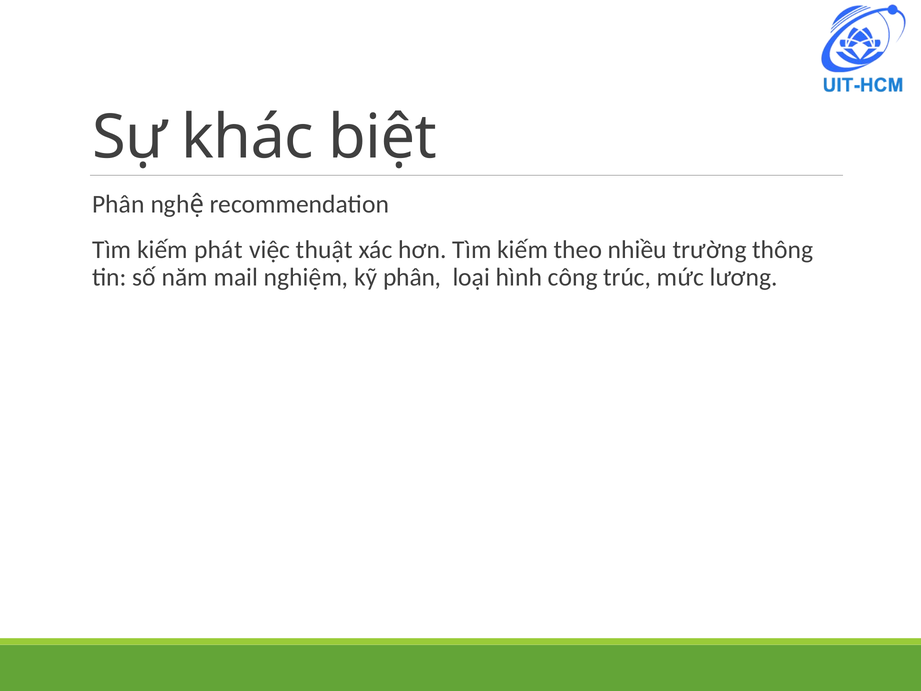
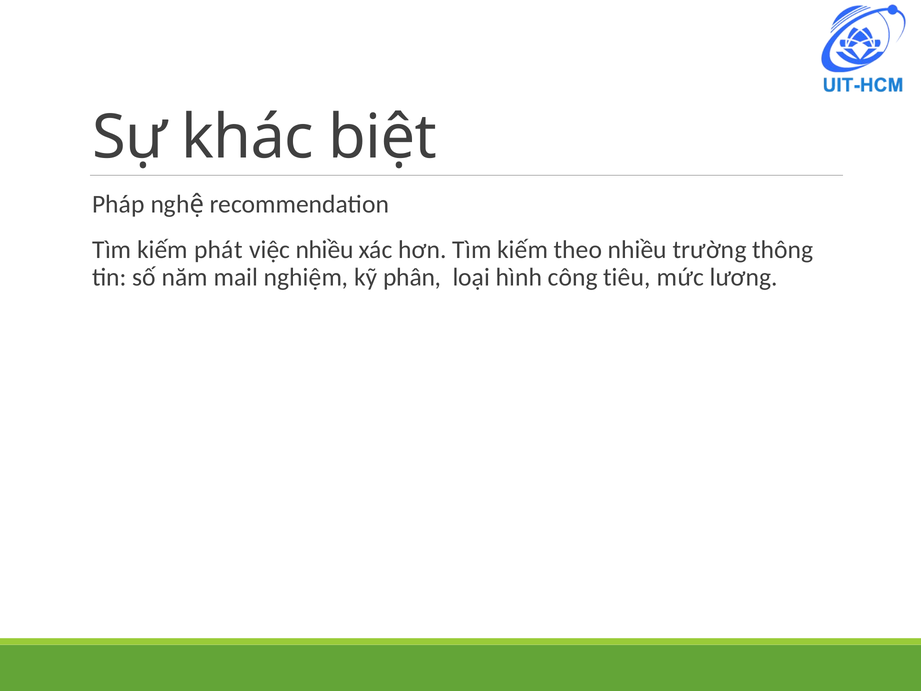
Phân at (118, 204): Phân -> Pháp
việc thuật: thuật -> nhiều
trúc: trúc -> tiêu
